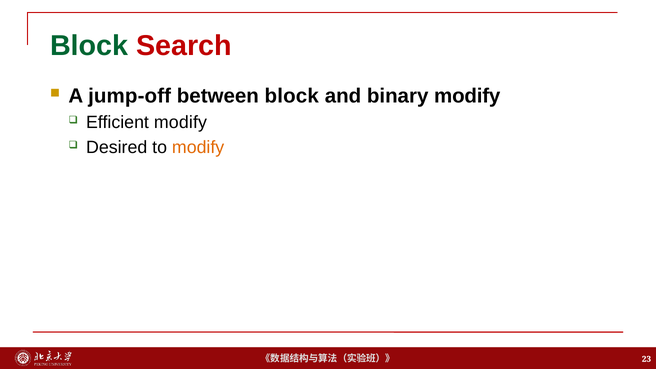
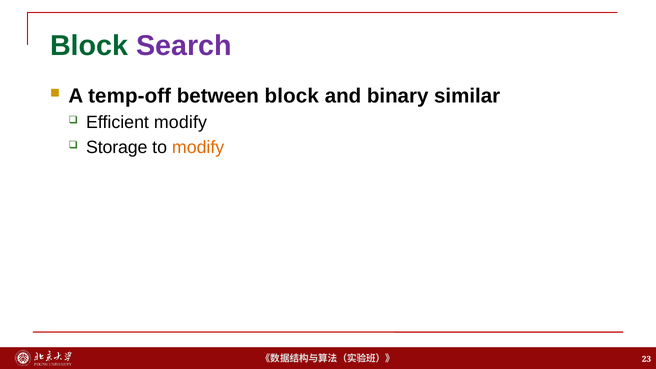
Search colour: red -> purple
jump-off: jump-off -> temp-off
binary modify: modify -> similar
Desired: Desired -> Storage
